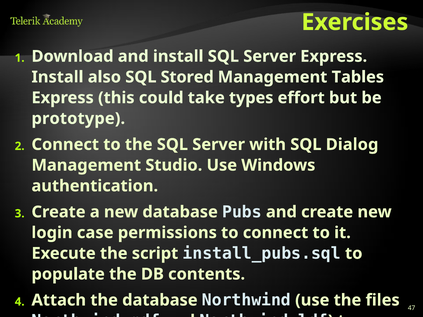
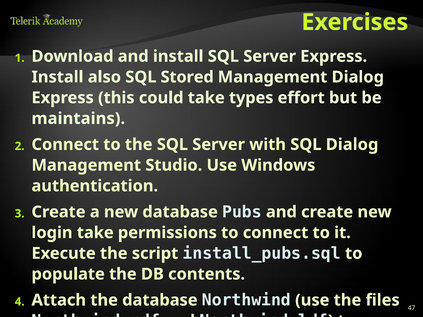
Management Tables: Tables -> Dialog
prototype: prototype -> maintains
login case: case -> take
